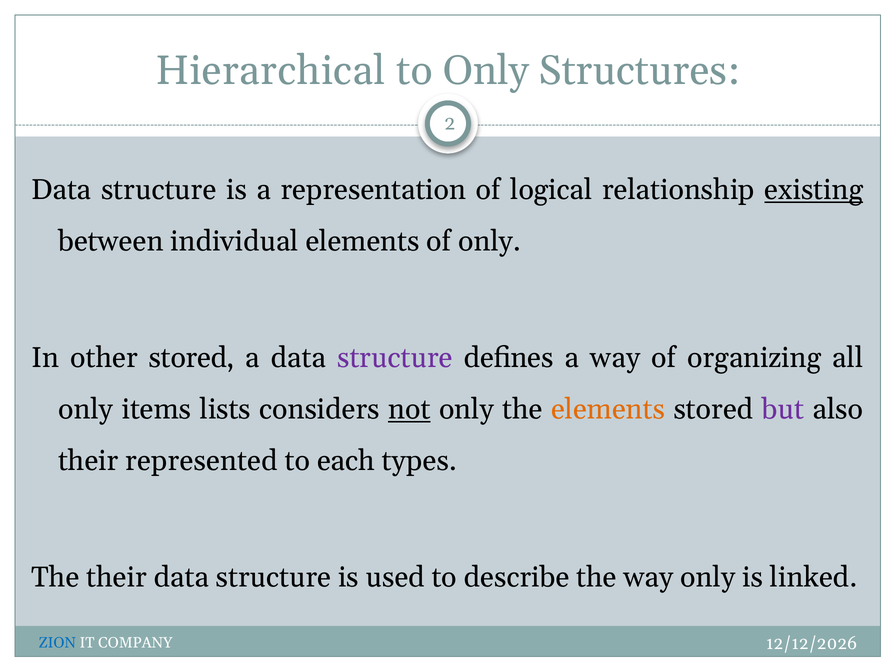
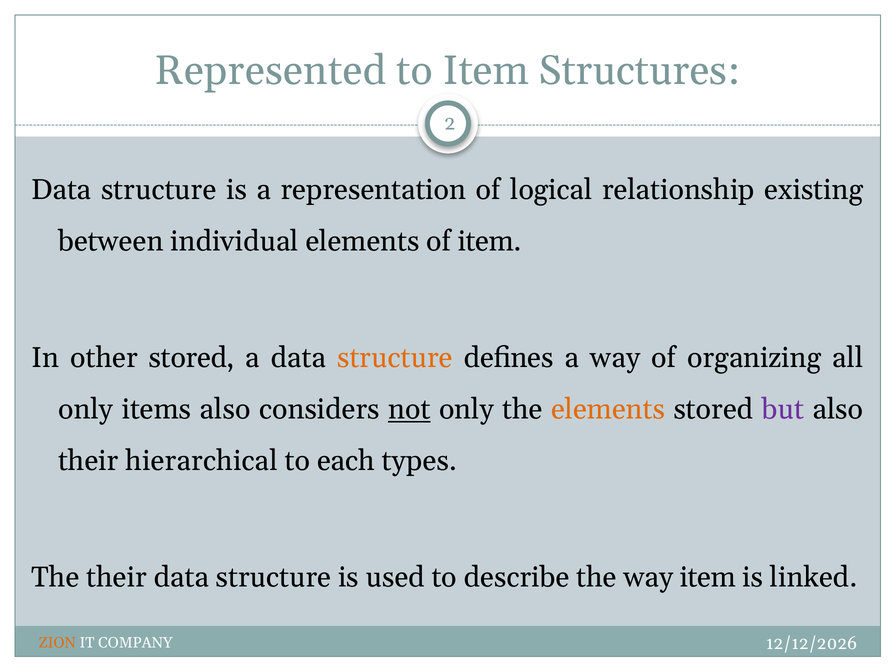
Hierarchical: Hierarchical -> Represented
to Only: Only -> Item
existing underline: present -> none
of only: only -> item
structure at (395, 358) colour: purple -> orange
items lists: lists -> also
represented: represented -> hierarchical
way only: only -> item
ZION colour: blue -> orange
